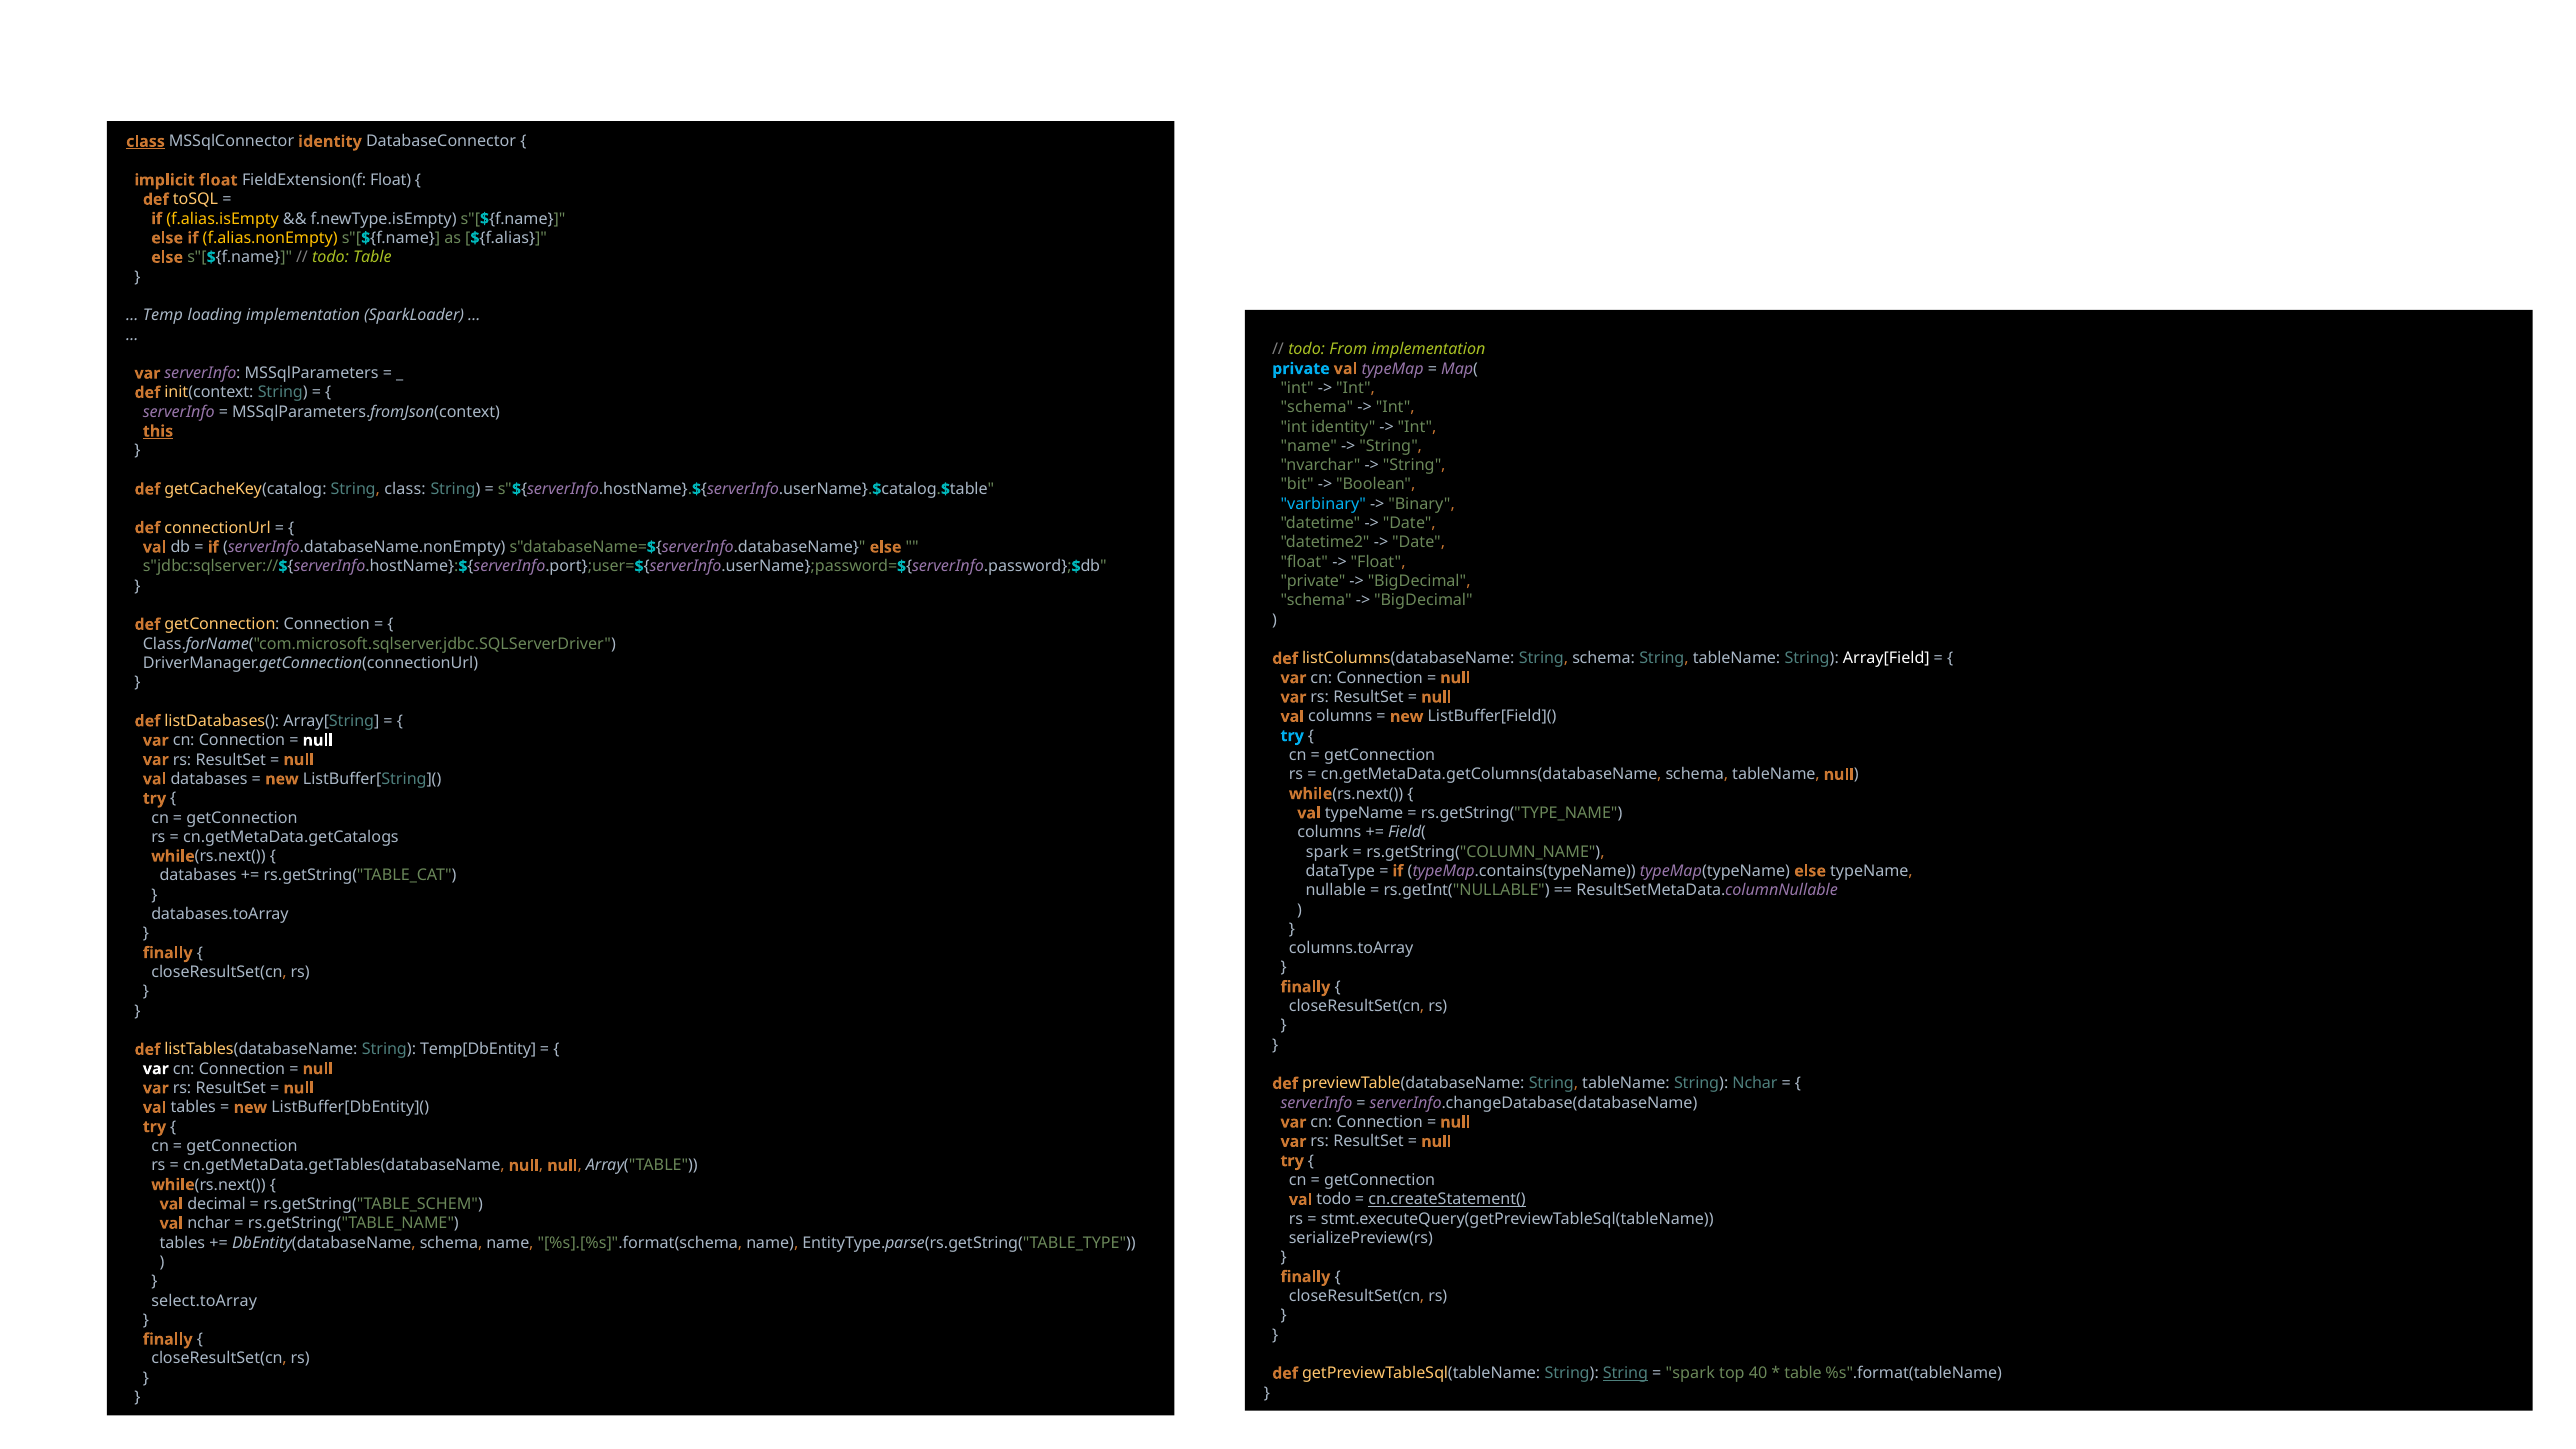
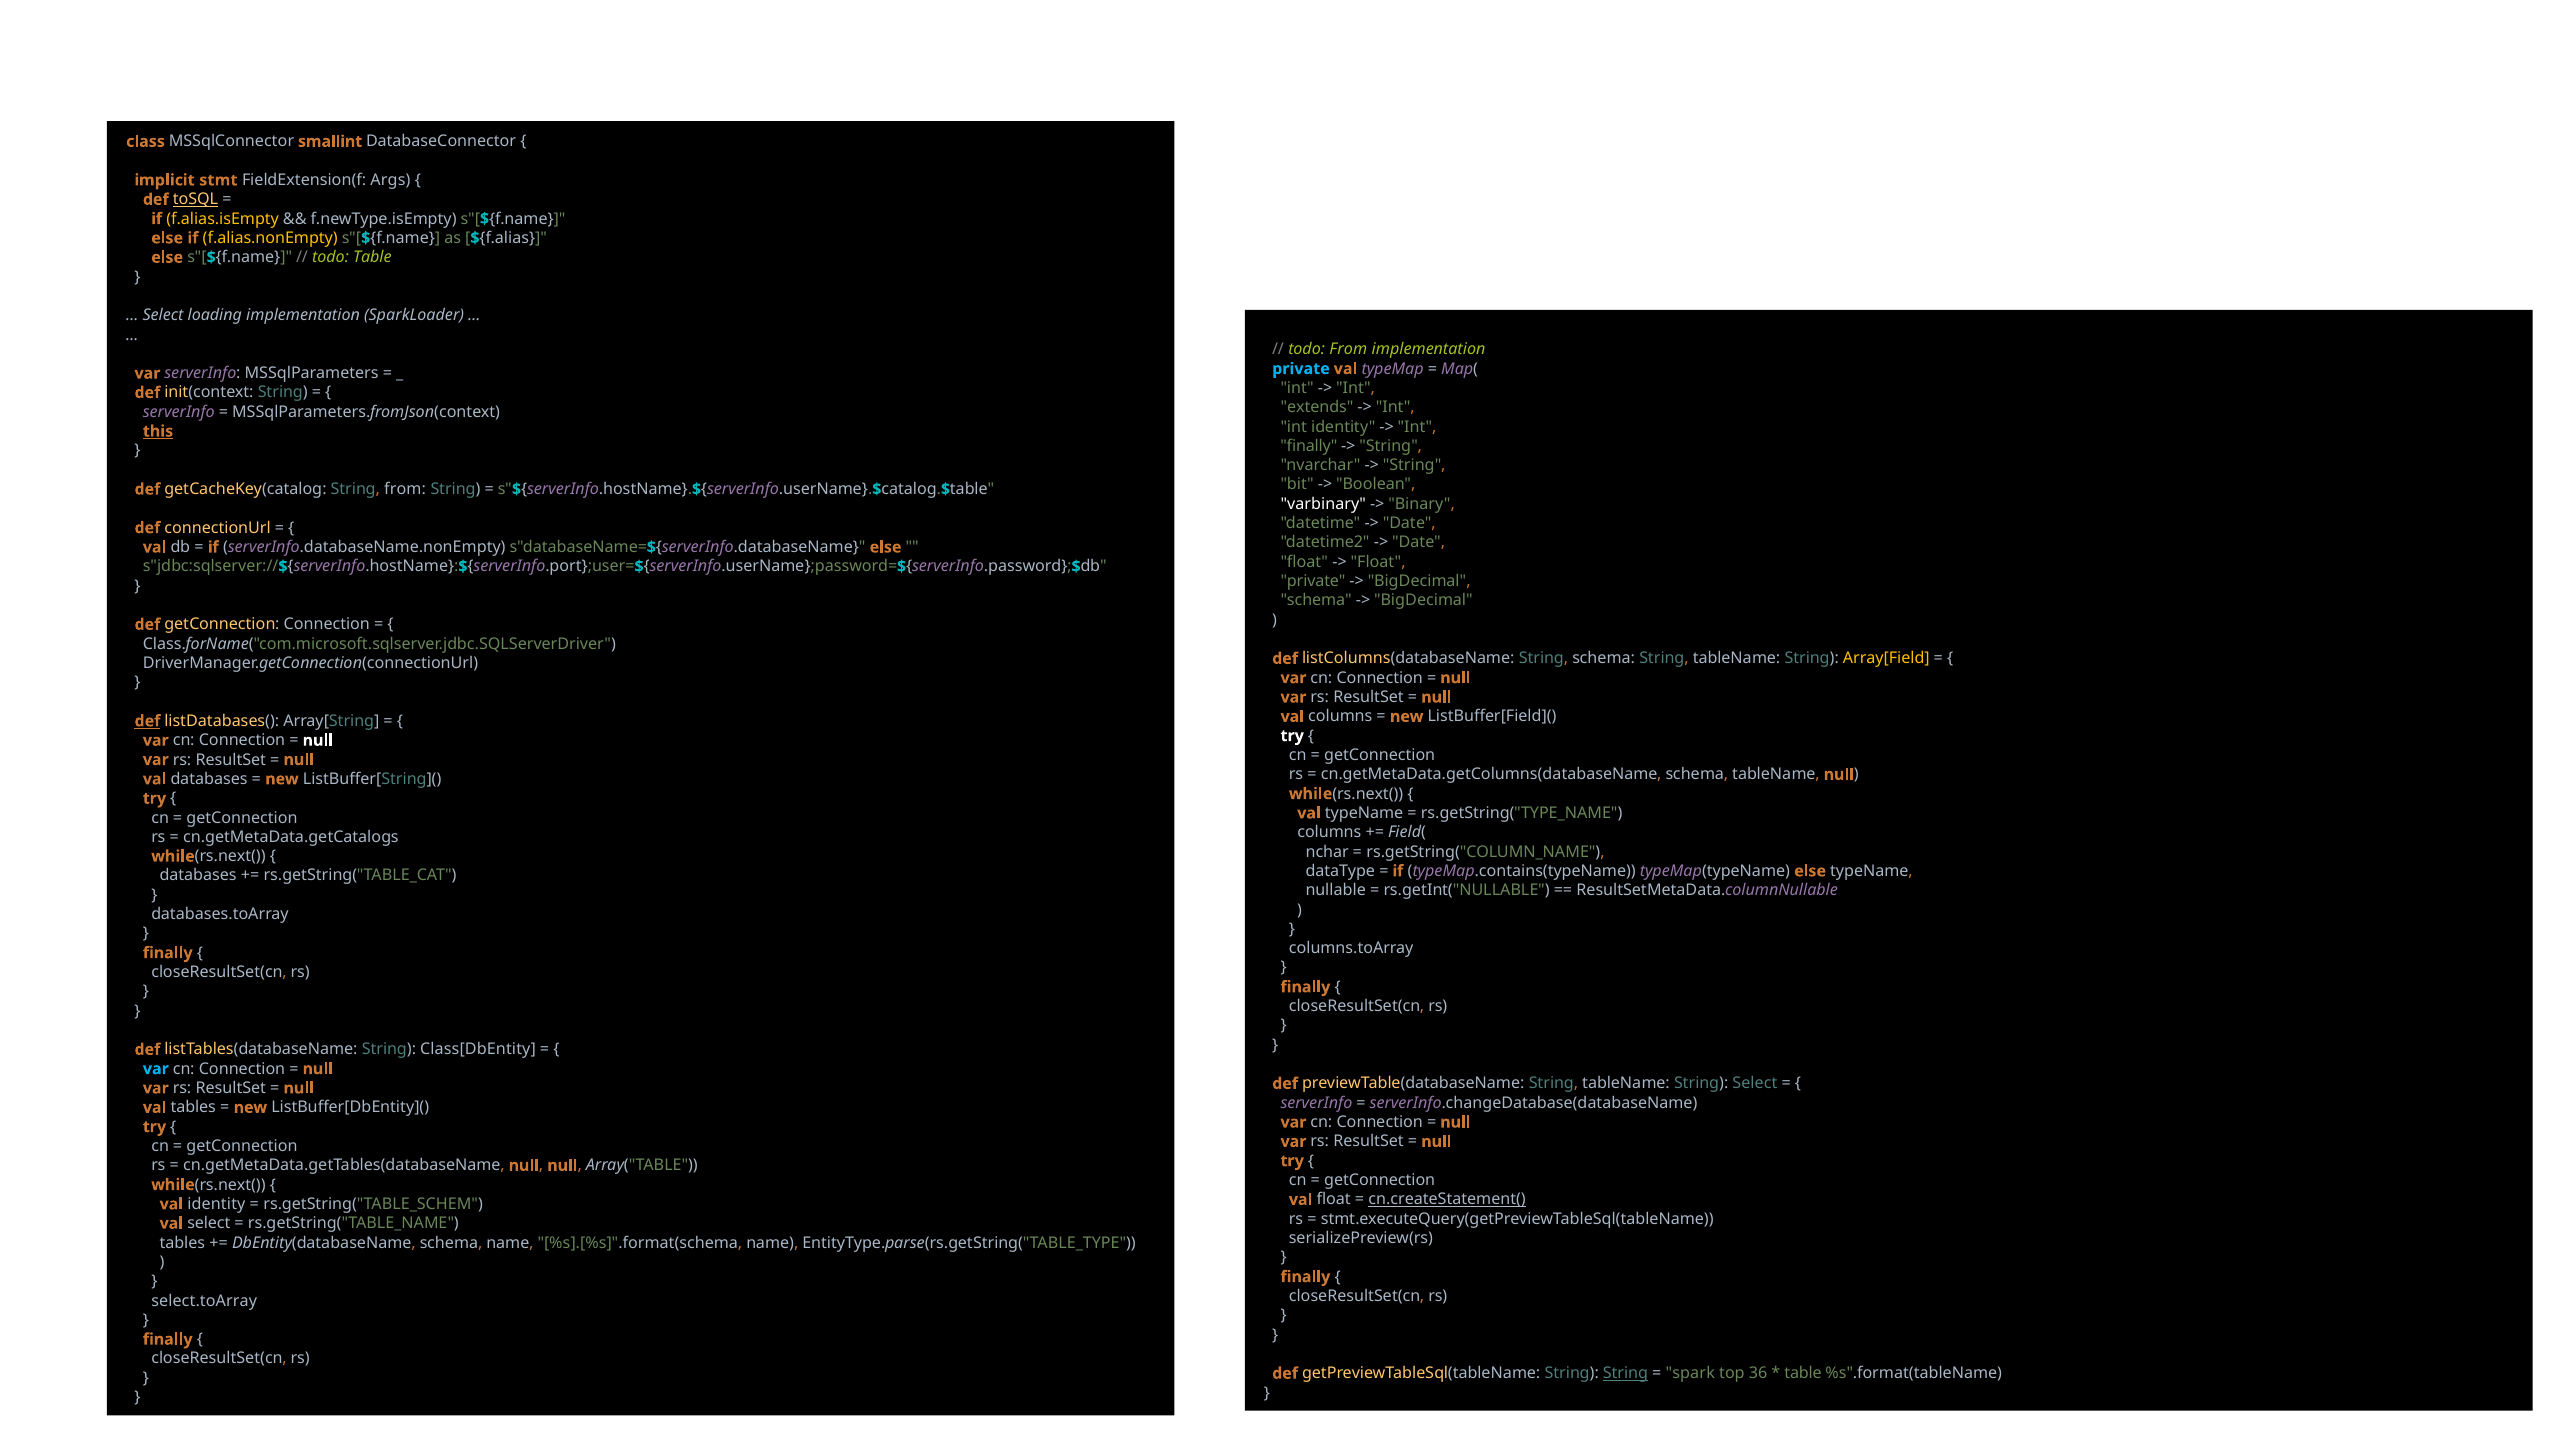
class at (145, 141) underline: present -> none
MSSqlConnector identity: identity -> smallint
implicit float: float -> stmt
FieldExtension(f Float: Float -> Args
toSQL underline: none -> present
Temp at (163, 315): Temp -> Select
schema at (1317, 407): schema -> extends
name at (1309, 446): name -> finally
String class: class -> from
varbinary colour: light blue -> white
Array[Field colour: white -> yellow
def at (147, 721) underline: none -> present
try at (1292, 736) colour: light blue -> white
spark at (1327, 852): spark -> nchar
Temp[DbEntity: Temp[DbEntity -> Class[DbEntity
var at (156, 1069) colour: white -> light blue
String Nchar: Nchar -> Select
val todo: todo -> float
val decimal: decimal -> identity
val nchar: nchar -> select
40: 40 -> 36
